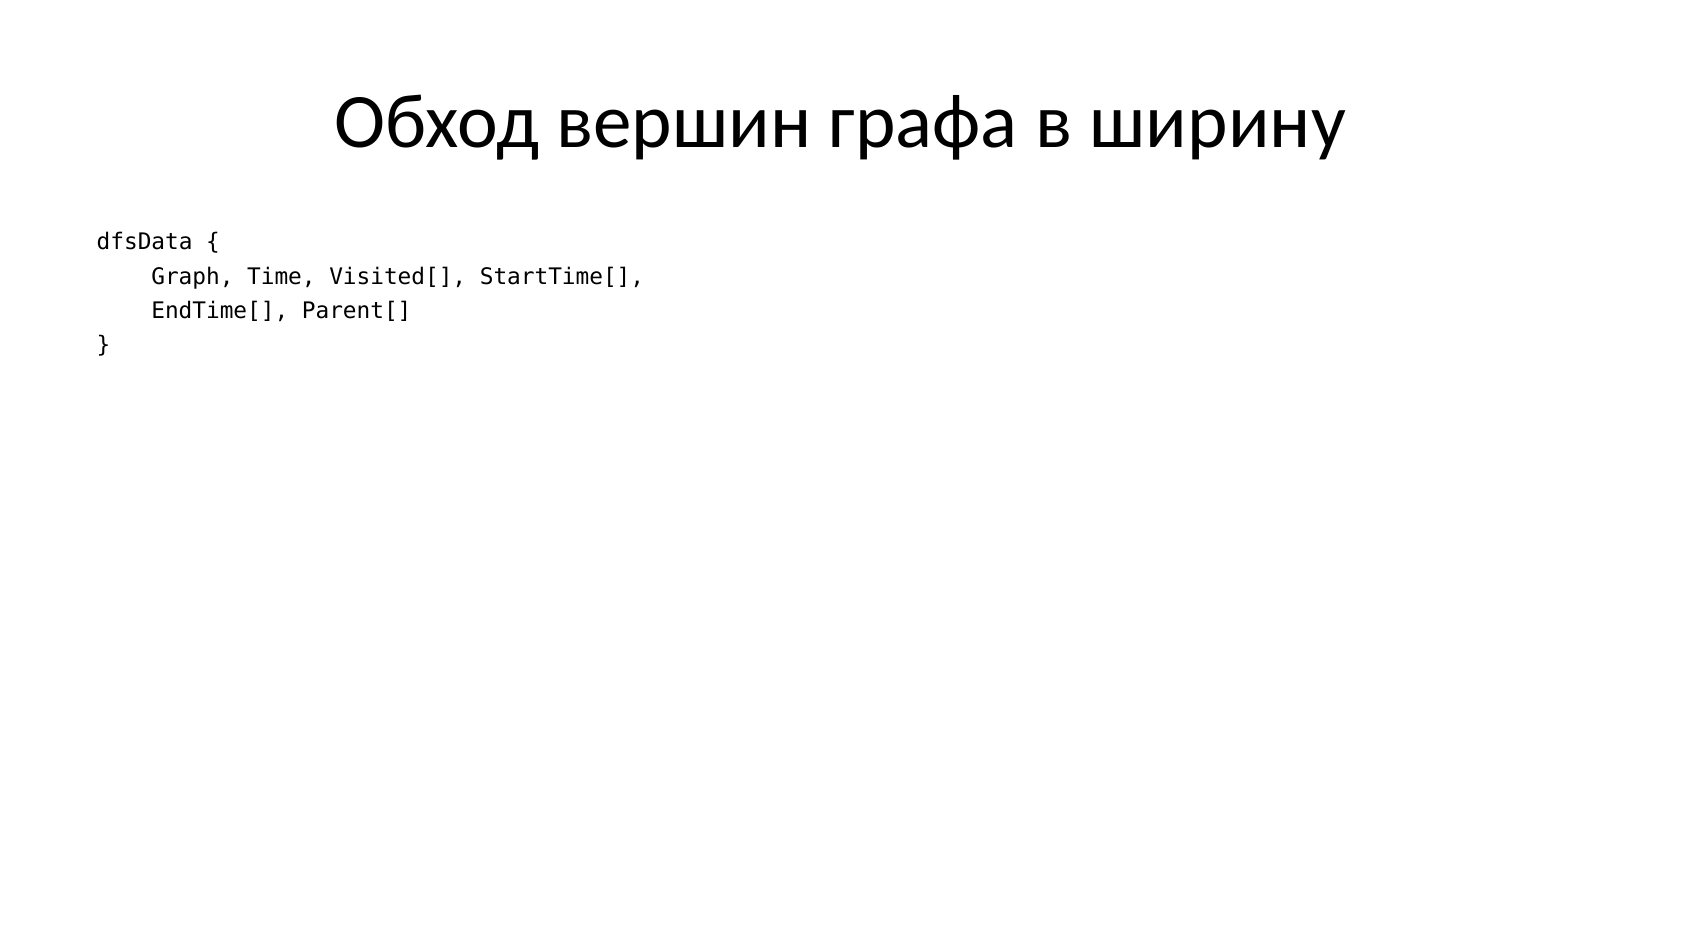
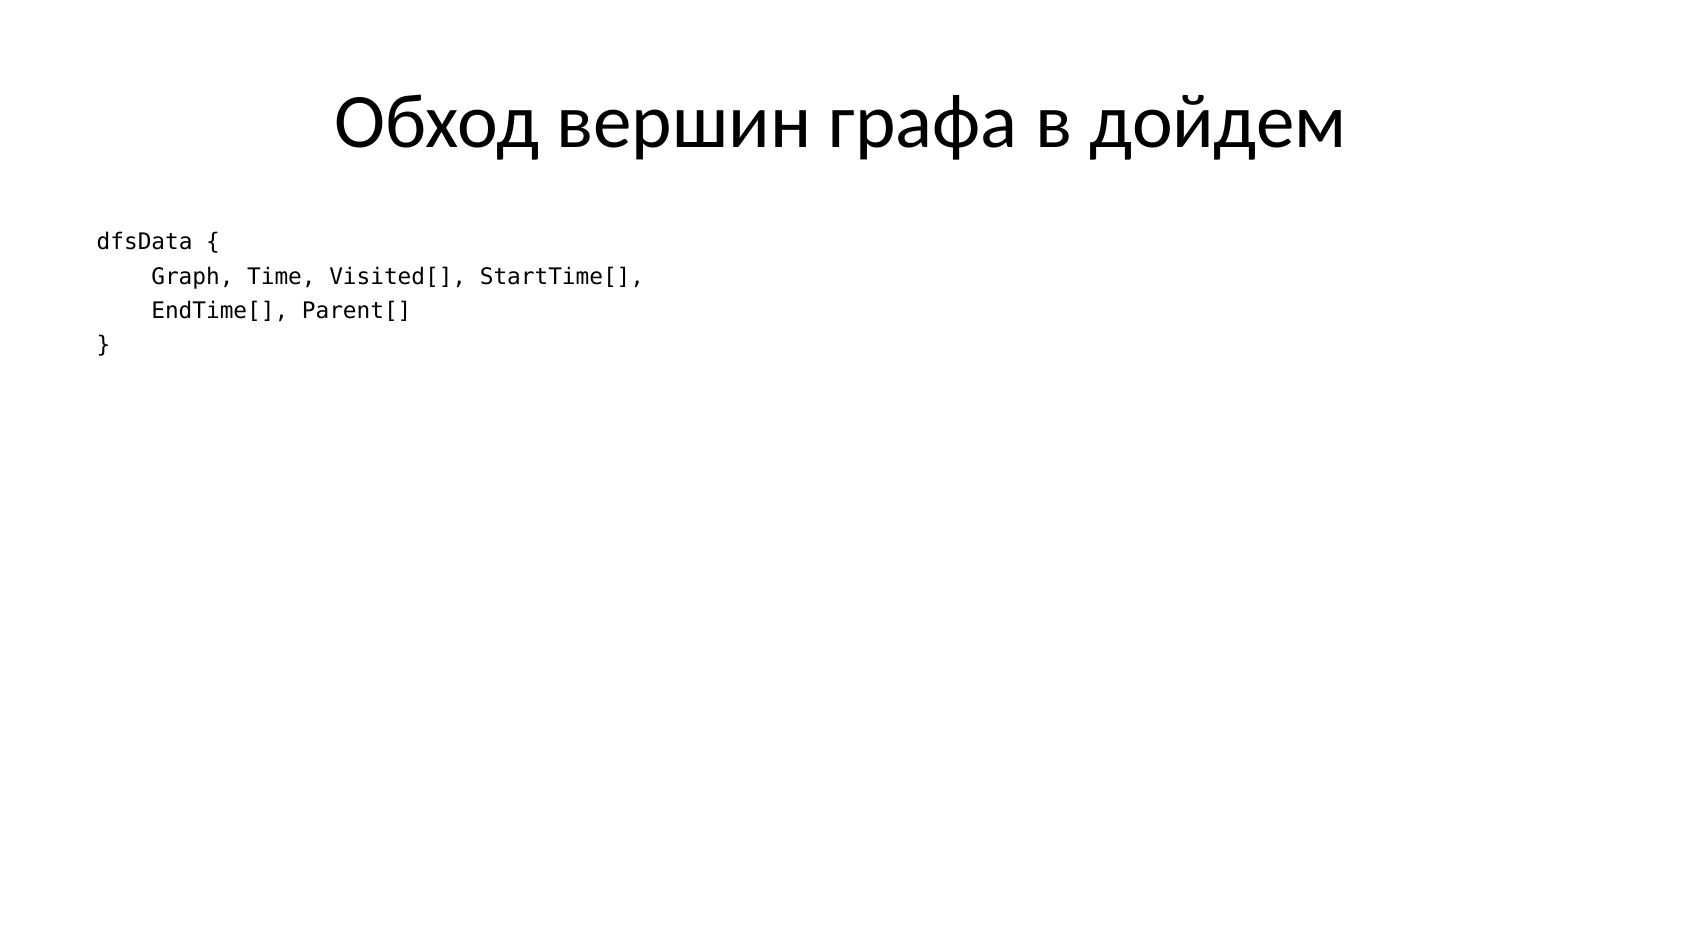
ширину: ширину -> дойдем
